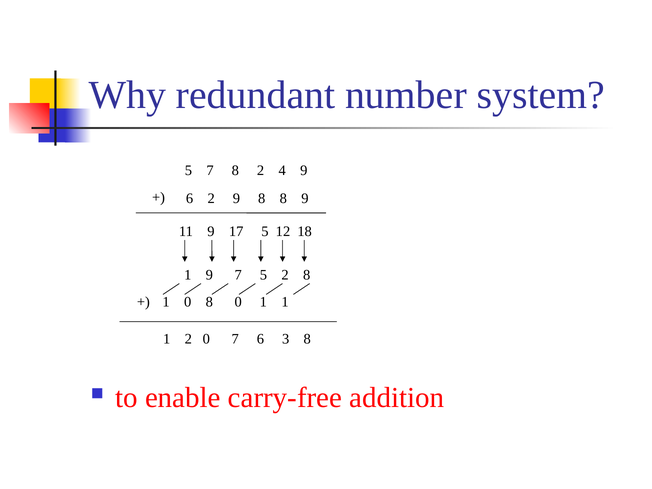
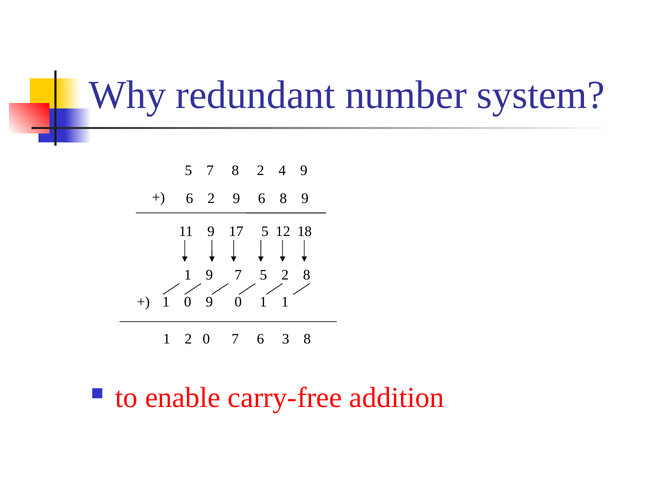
2 9 8: 8 -> 6
0 8: 8 -> 9
